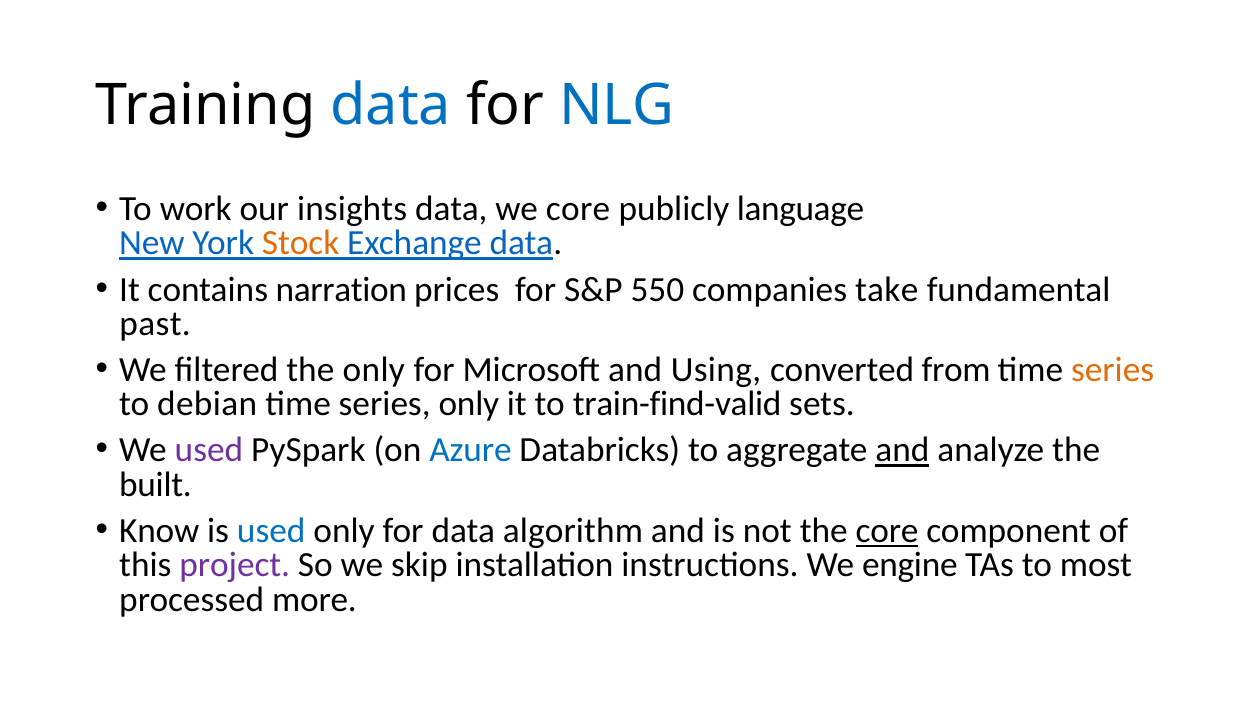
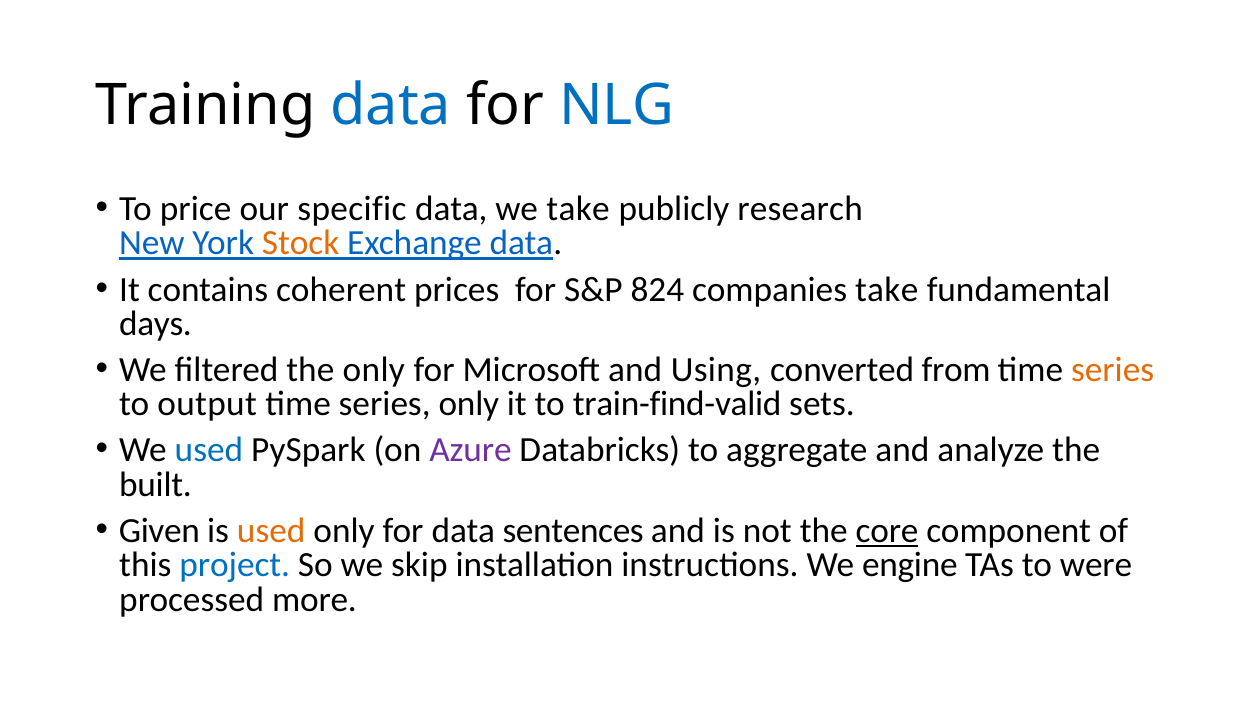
work: work -> price
insights: insights -> specific
we core: core -> take
language: language -> research
narration: narration -> coherent
550: 550 -> 824
past: past -> days
debian: debian -> output
used at (209, 450) colour: purple -> blue
Azure colour: blue -> purple
and at (902, 450) underline: present -> none
Know: Know -> Given
used at (271, 531) colour: blue -> orange
algorithm: algorithm -> sentences
project colour: purple -> blue
most: most -> were
